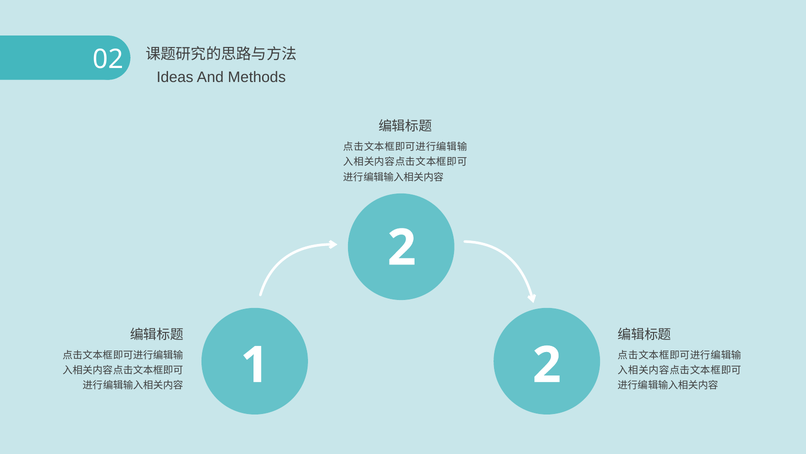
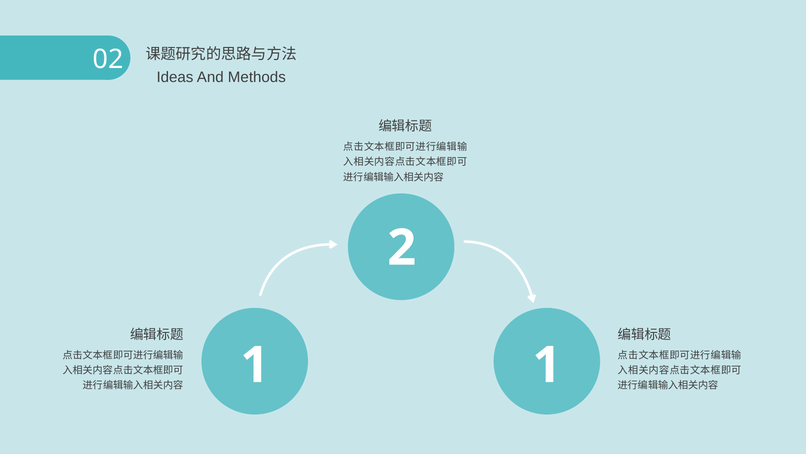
1 2: 2 -> 1
